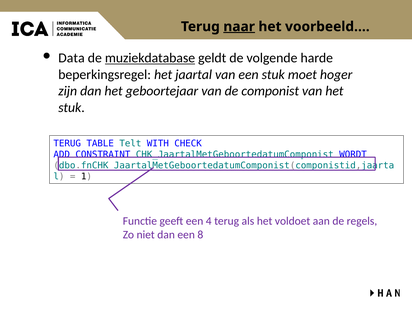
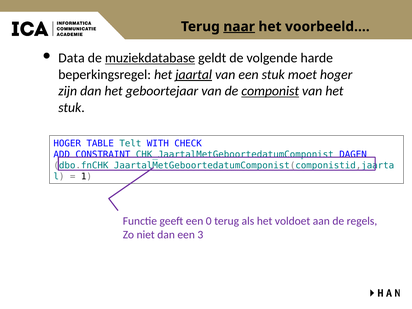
jaartal underline: none -> present
componist underline: none -> present
TERUG at (67, 144): TERUG -> HOGER
WORDT: WORDT -> DAGEN
4: 4 -> 0
8: 8 -> 3
